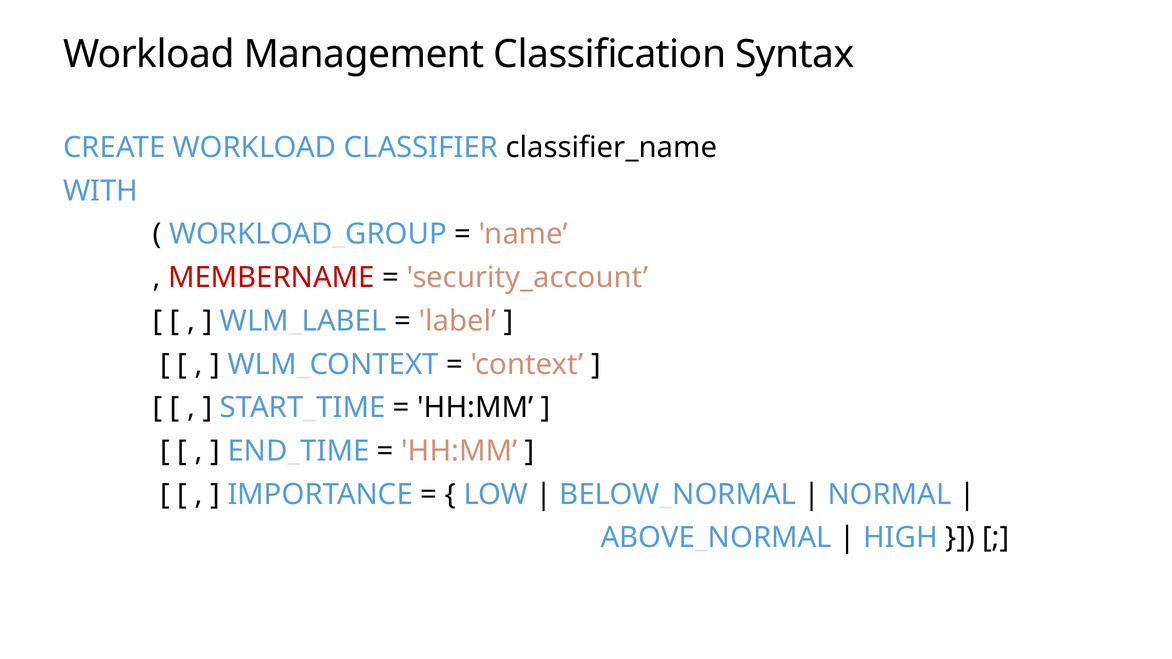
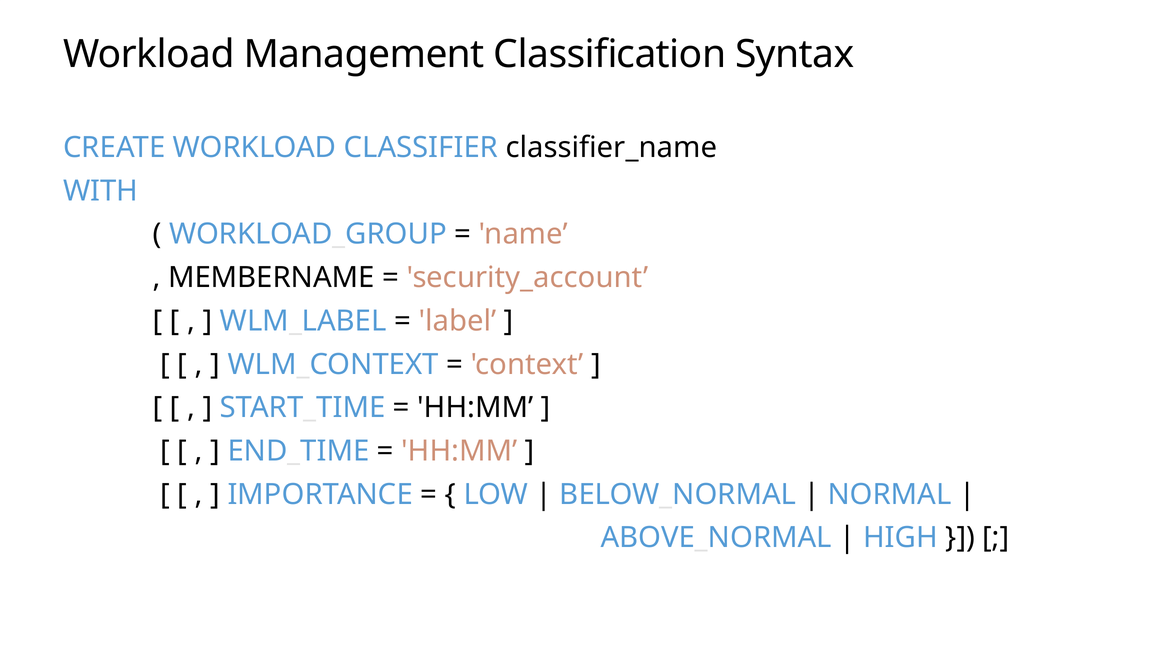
MEMBERNAME colour: red -> black
